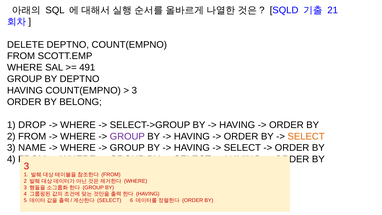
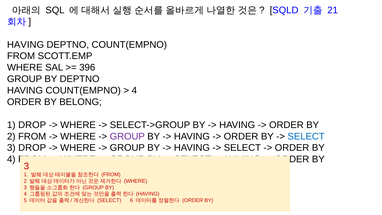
DELETE at (26, 45): DELETE -> HAVING
491: 491 -> 396
3 at (134, 90): 3 -> 4
SELECT at (306, 136) colour: orange -> blue
3 NAME: NAME -> DROP
